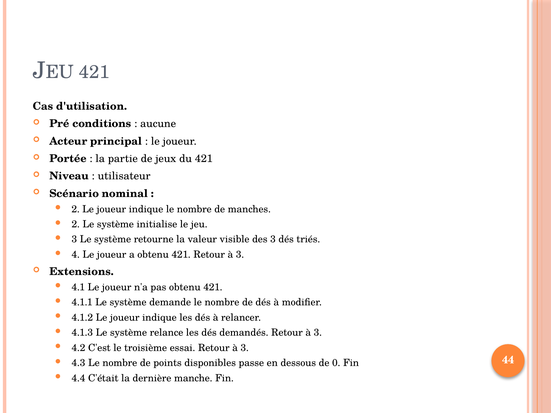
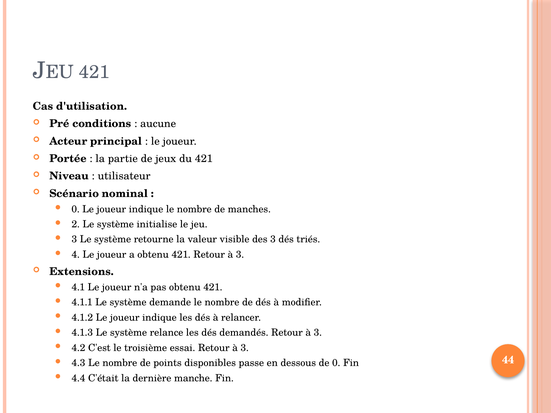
2 at (76, 209): 2 -> 0
